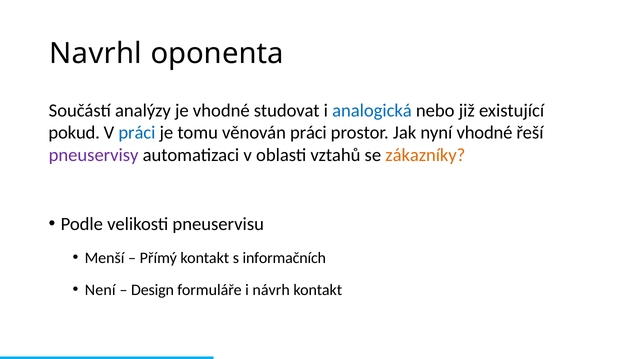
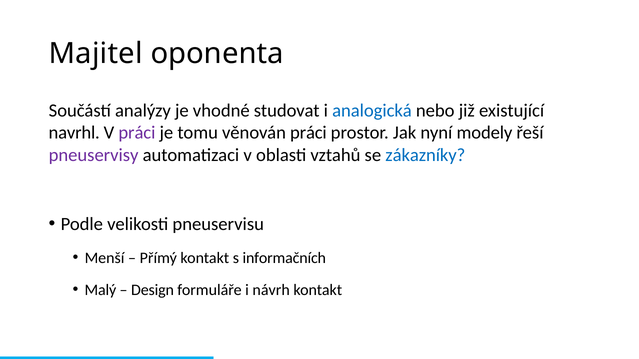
Navrhl: Navrhl -> Majitel
pokud: pokud -> navrhl
práci at (137, 133) colour: blue -> purple
nyní vhodné: vhodné -> modely
zákazníky colour: orange -> blue
Není: Není -> Malý
